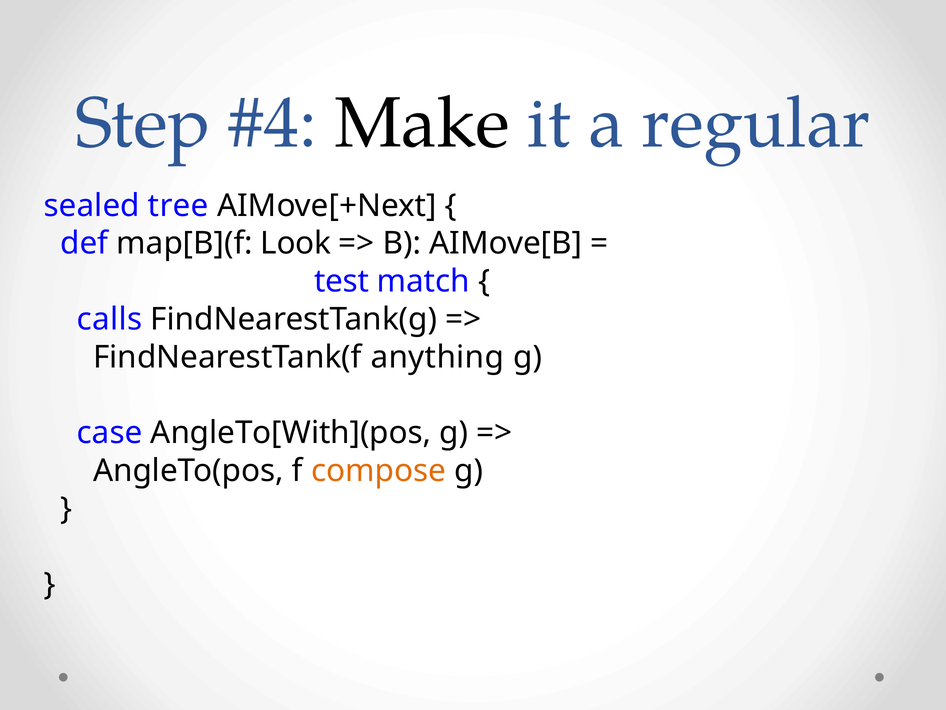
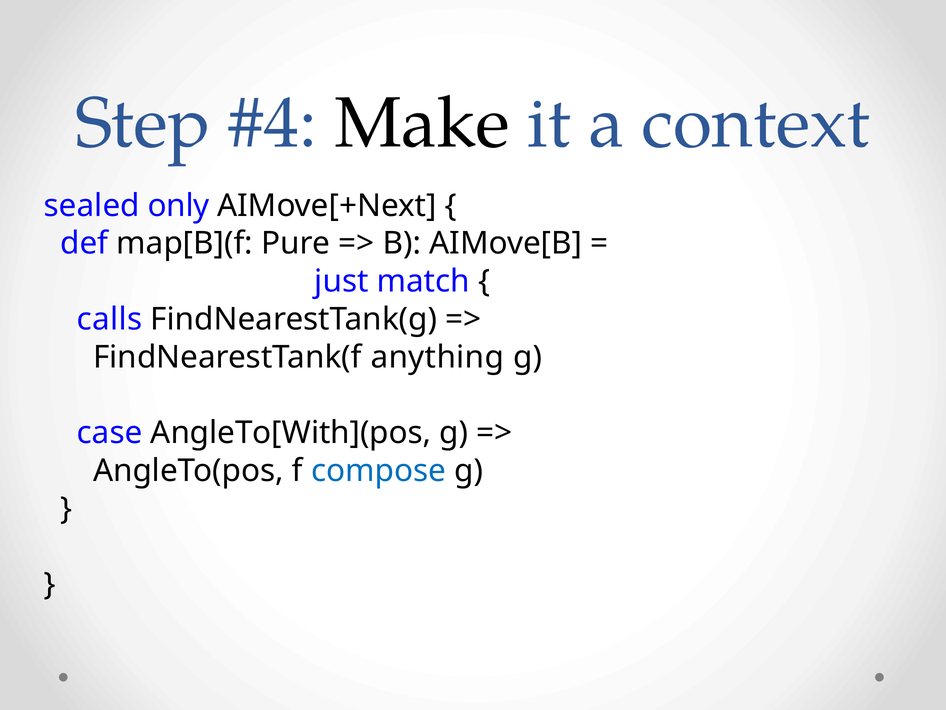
regular: regular -> context
tree: tree -> only
Look: Look -> Pure
test: test -> just
compose colour: orange -> blue
